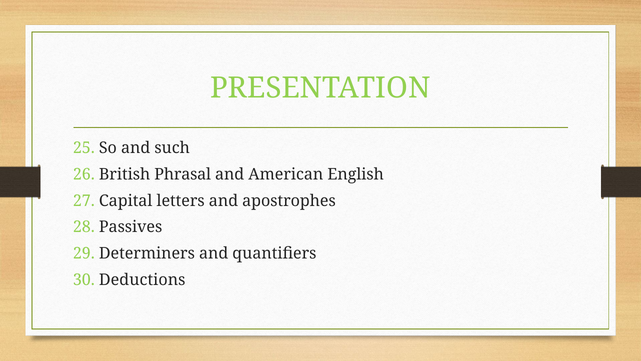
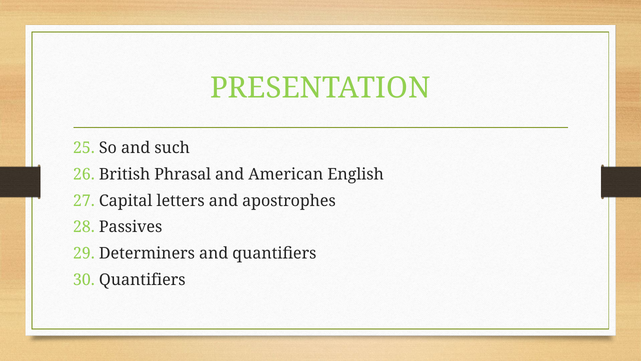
30 Deductions: Deductions -> Quantifiers
